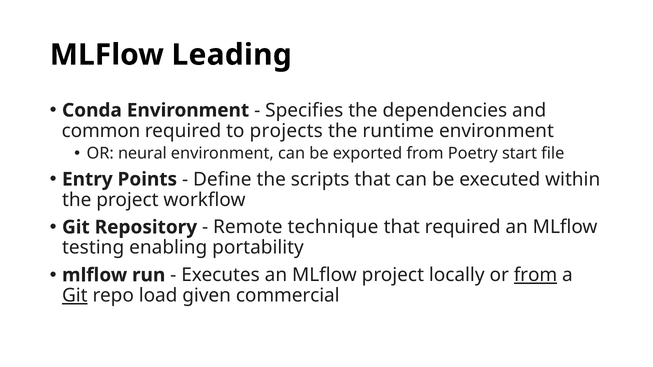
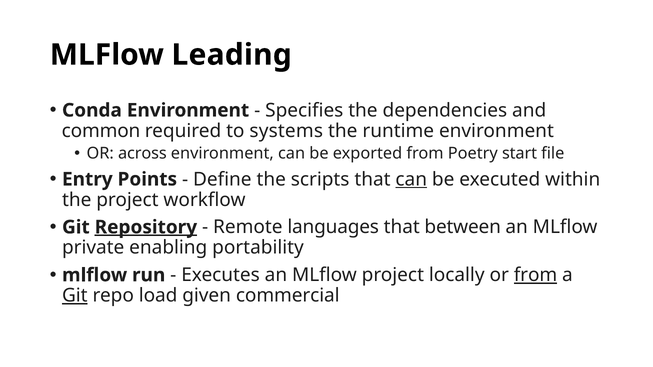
projects: projects -> systems
neural: neural -> across
can at (411, 179) underline: none -> present
Repository underline: none -> present
technique: technique -> languages
that required: required -> between
testing: testing -> private
